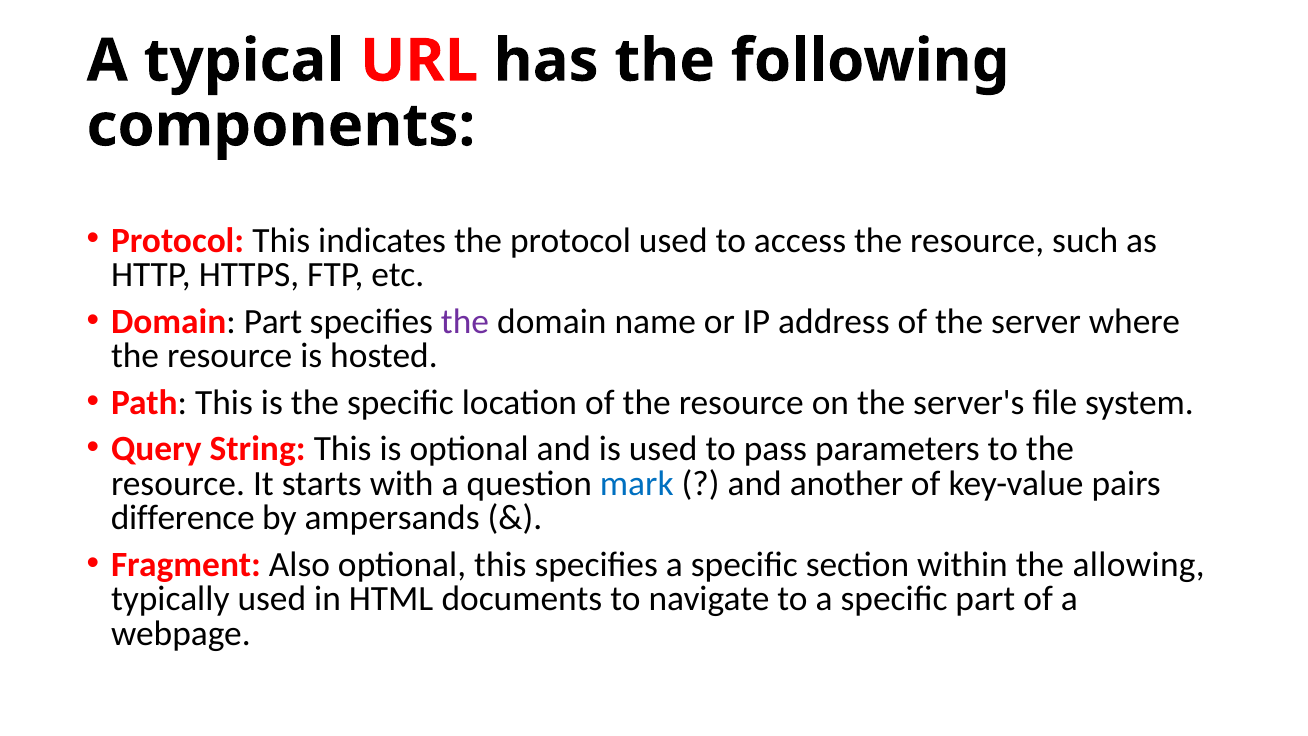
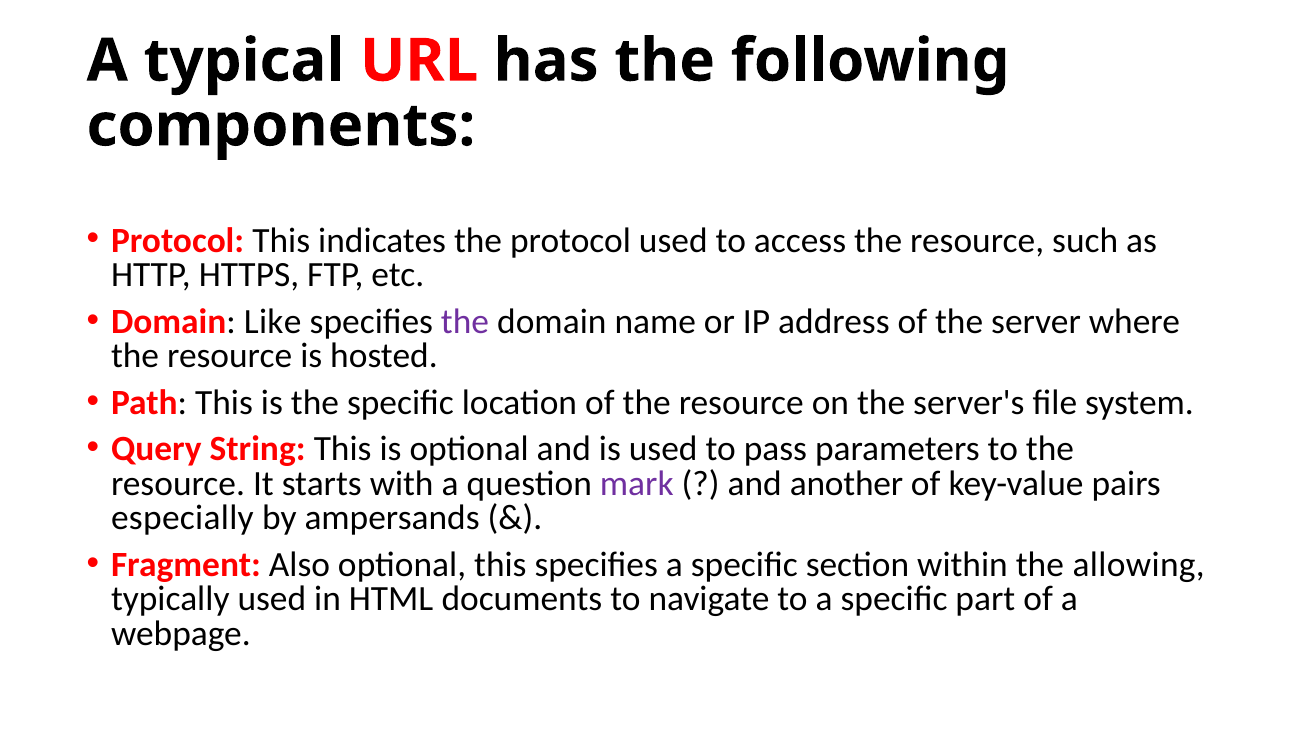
Domain Part: Part -> Like
mark colour: blue -> purple
difference: difference -> especially
